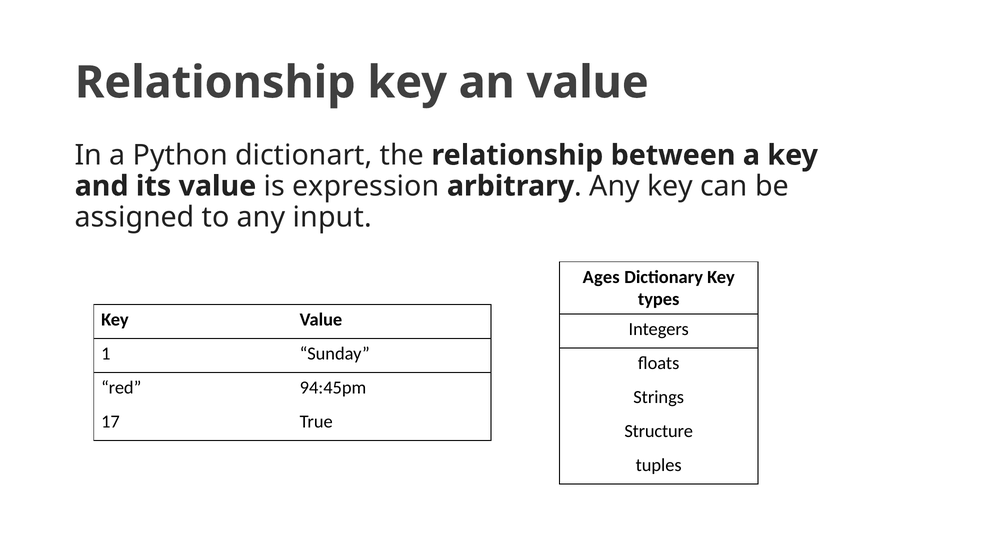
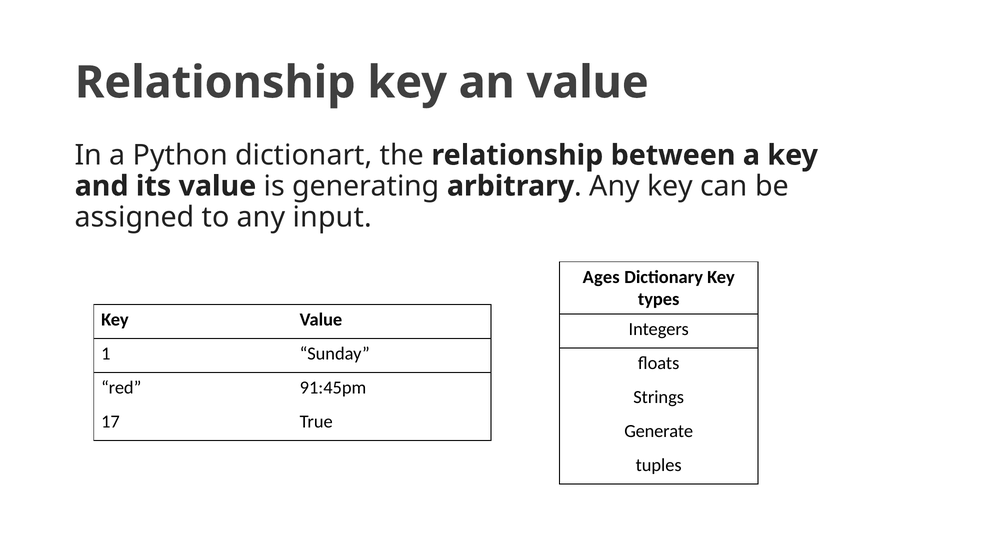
expression: expression -> generating
94:45pm: 94:45pm -> 91:45pm
Structure: Structure -> Generate
